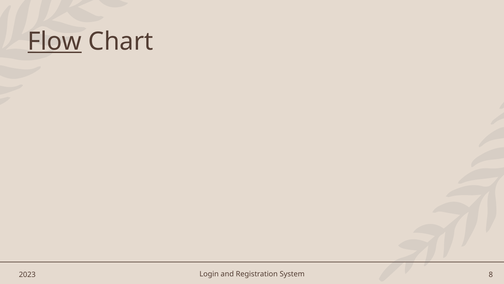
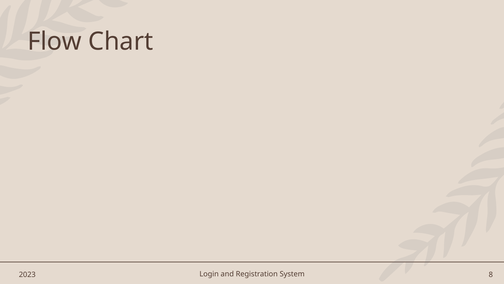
Flow underline: present -> none
